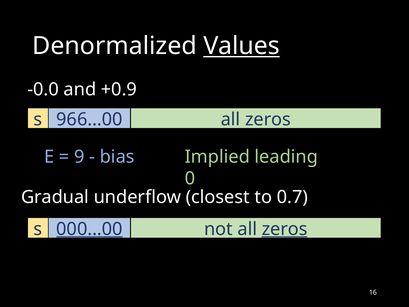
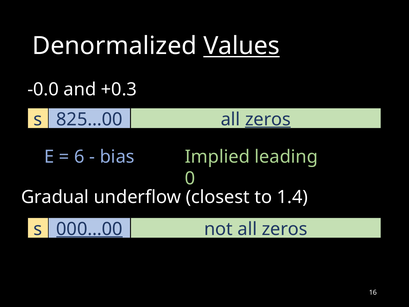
+0.9: +0.9 -> +0.3
966…00: 966…00 -> 825…00
zeros at (268, 119) underline: none -> present
9: 9 -> 6
0.7: 0.7 -> 1.4
zeros at (285, 229) underline: present -> none
